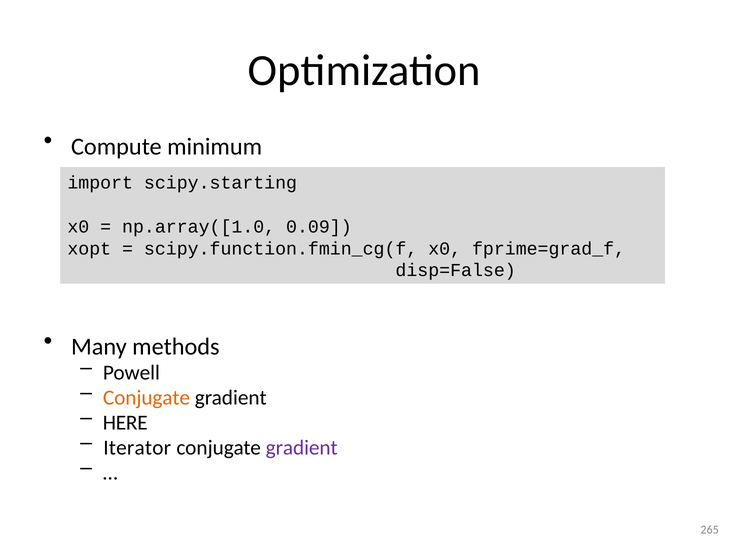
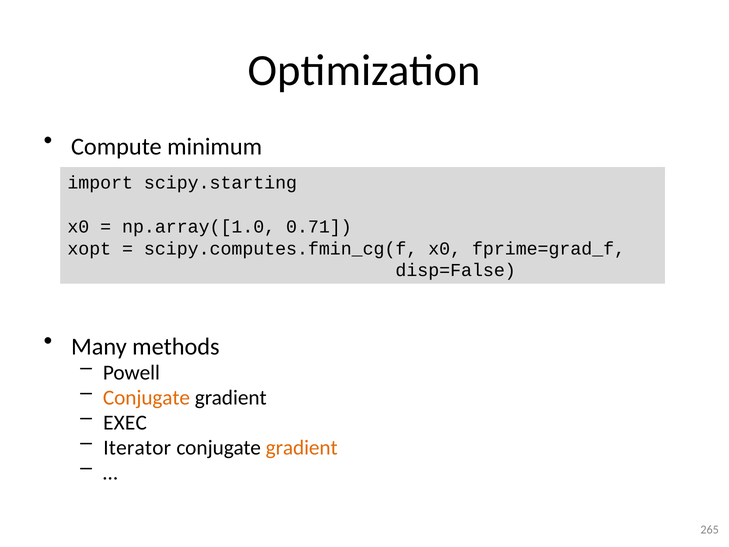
0.09: 0.09 -> 0.71
scipy.function.fmin_cg(f: scipy.function.fmin_cg(f -> scipy.computes.fmin_cg(f
HERE: HERE -> EXEC
gradient at (302, 447) colour: purple -> orange
